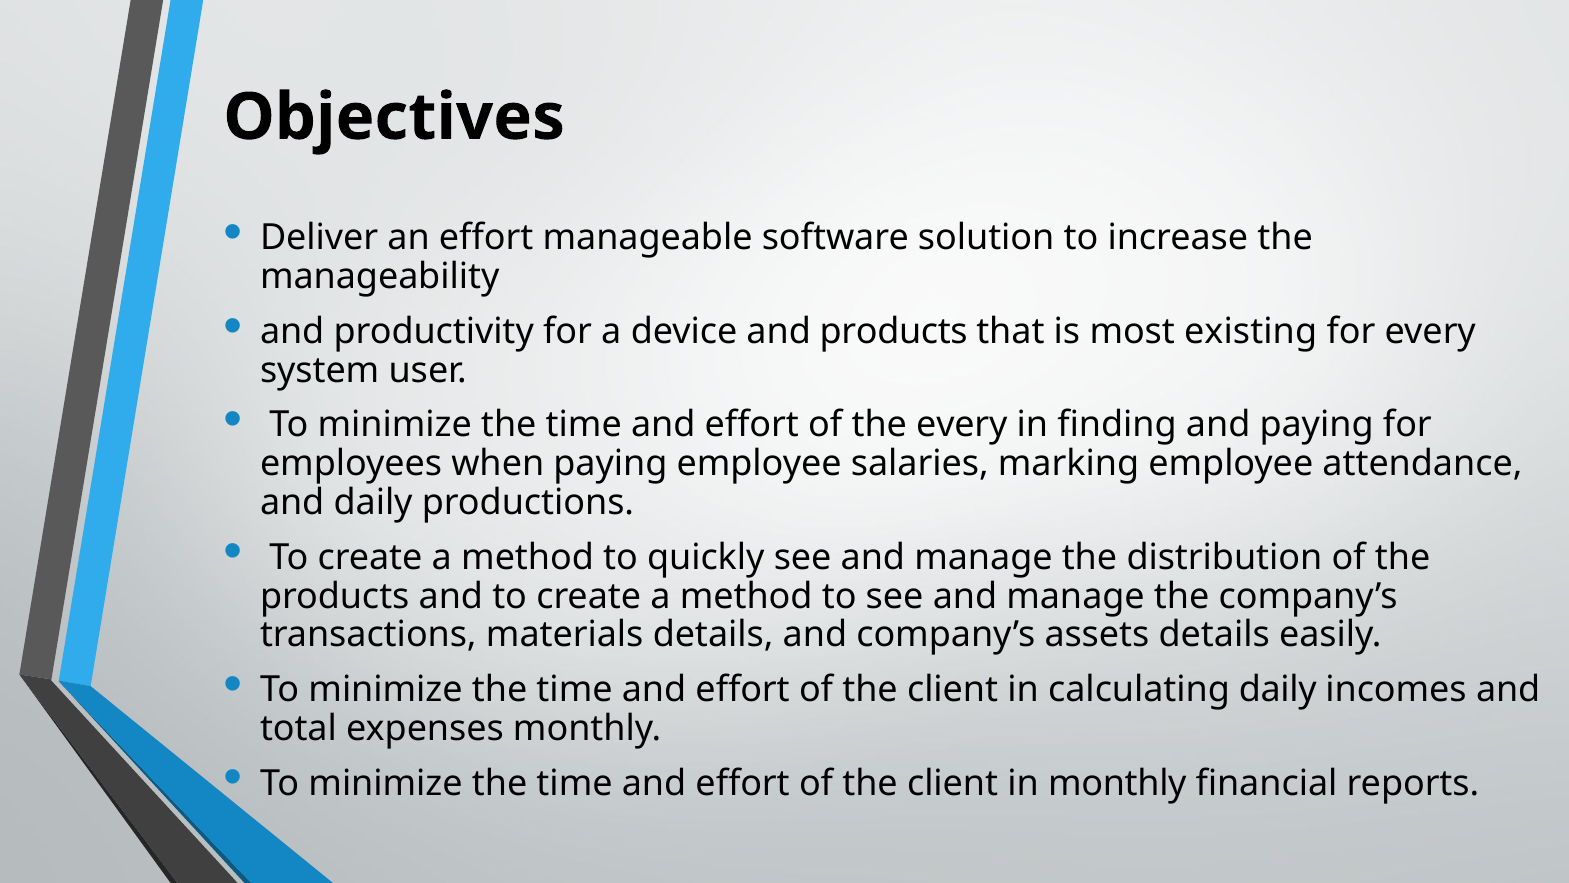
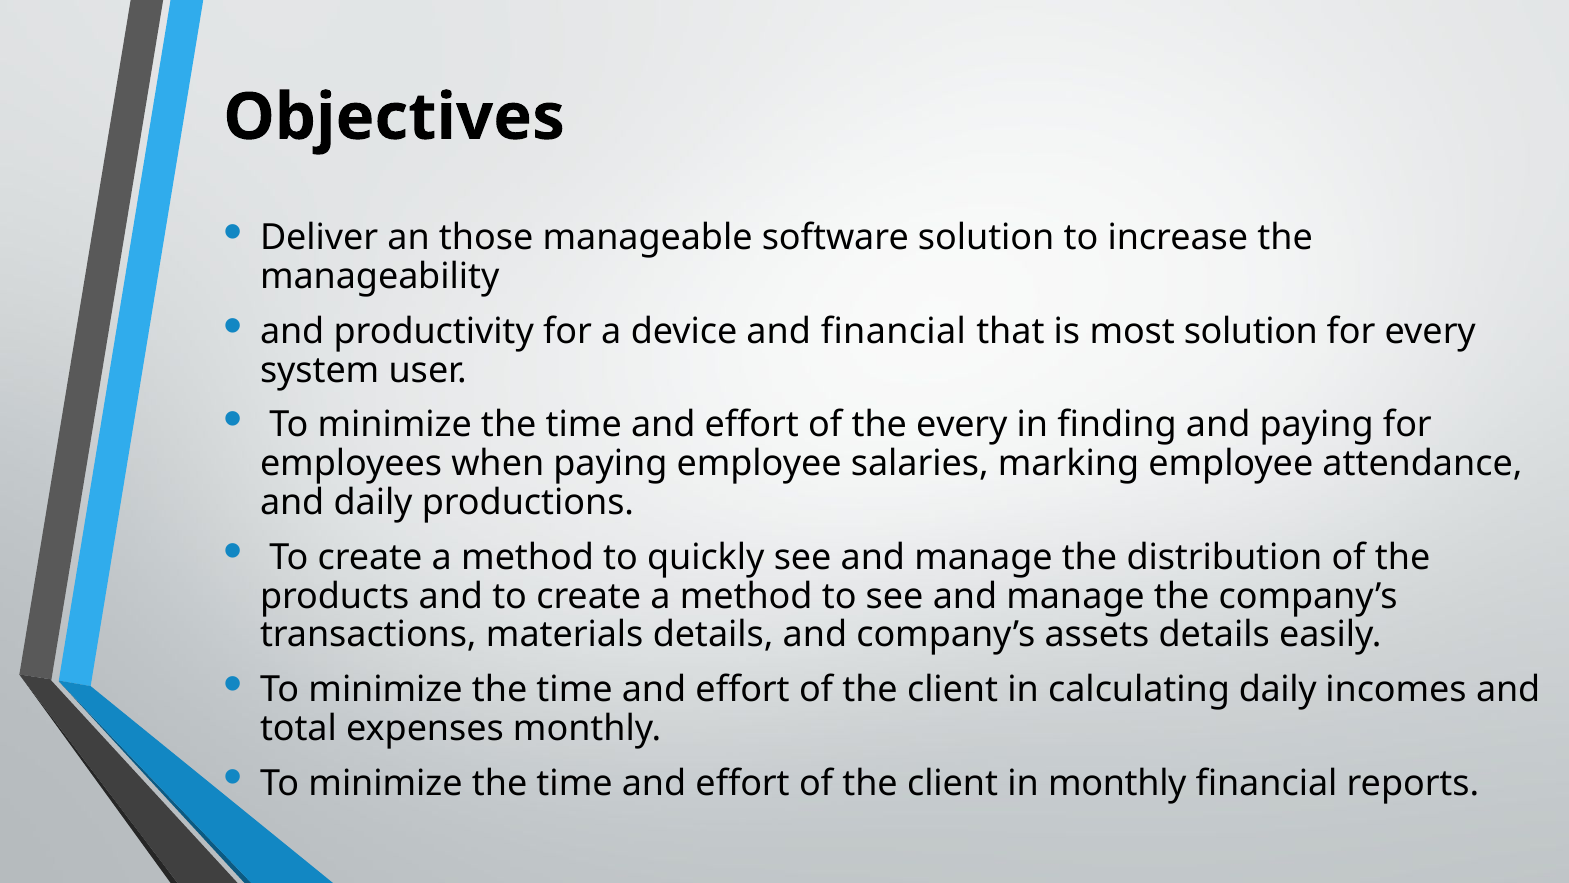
an effort: effort -> those
and products: products -> financial
most existing: existing -> solution
